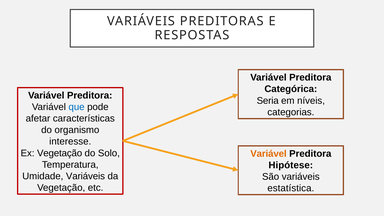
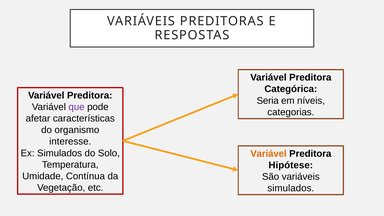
que colour: blue -> purple
Ex Vegetação: Vegetação -> Simulados
Umidade Variáveis: Variáveis -> Contínua
estatística at (291, 188): estatística -> simulados
